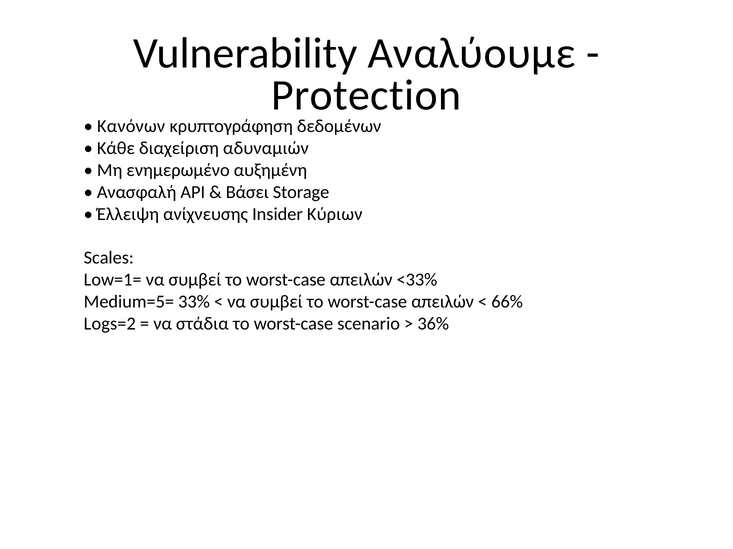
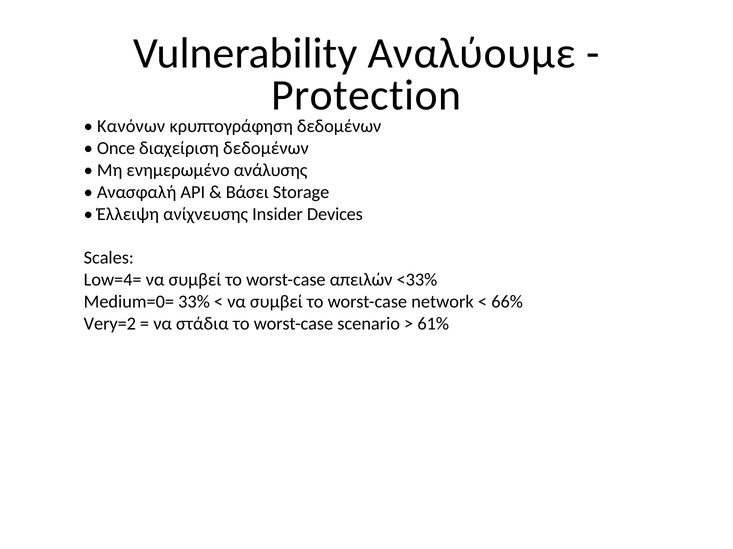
Κάθε: Κάθε -> Once
διαχείριση αδυναμιών: αδυναμιών -> δεδομένων
αυξημένη: αυξημένη -> ανάλυσης
Κύριων: Κύριων -> Devices
Low=1=: Low=1= -> Low=4=
Medium=5=: Medium=5= -> Medium=0=
απειλών at (443, 302): απειλών -> network
Logs=2: Logs=2 -> Very=2
36%: 36% -> 61%
